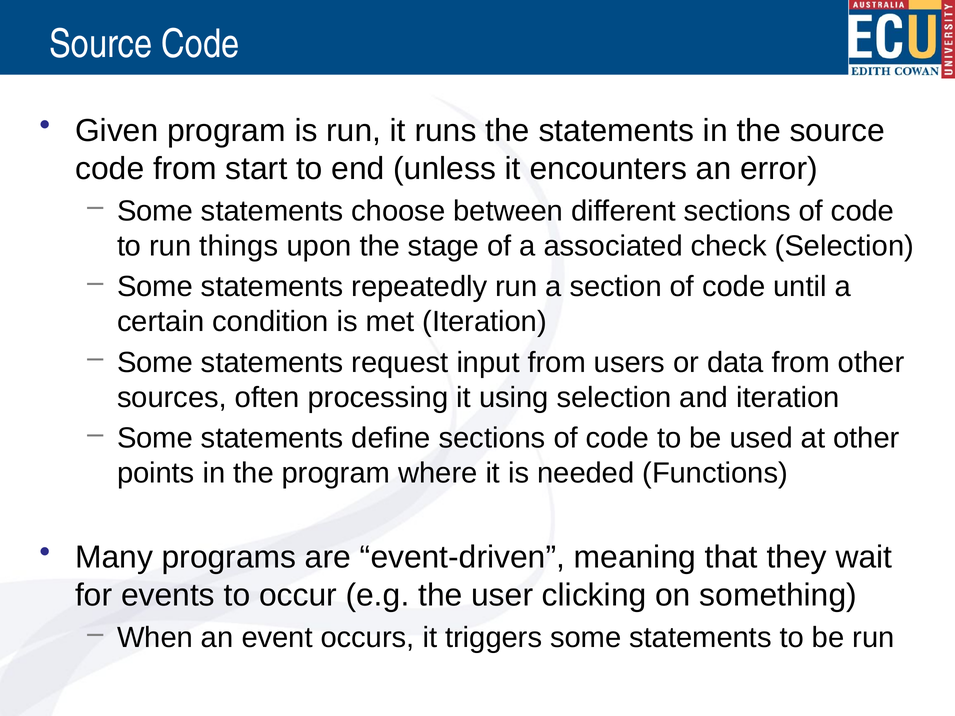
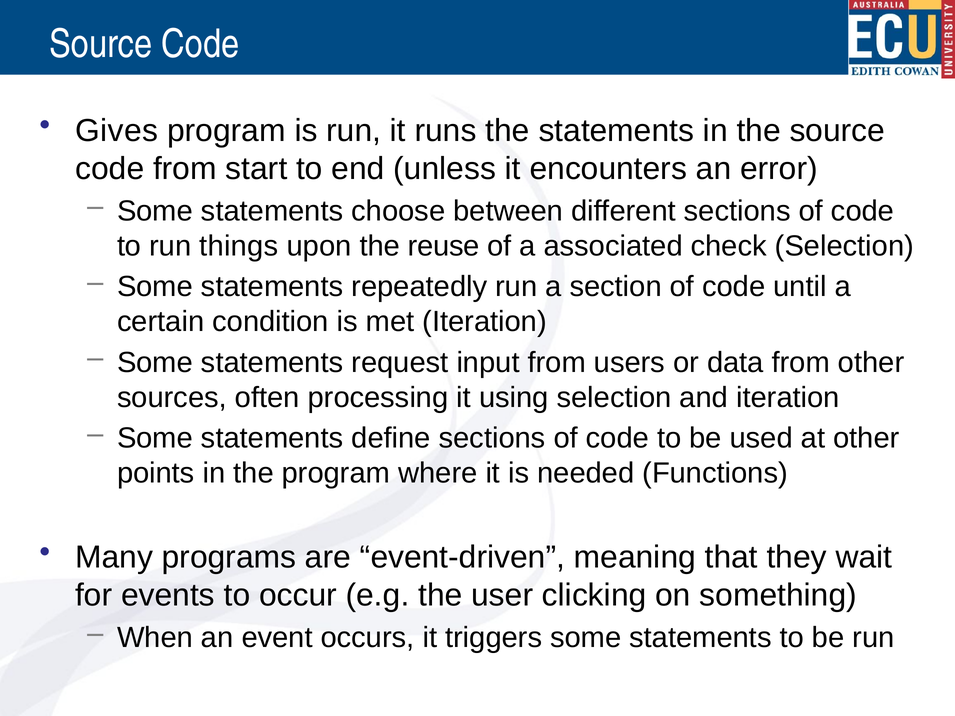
Given: Given -> Gives
stage: stage -> reuse
